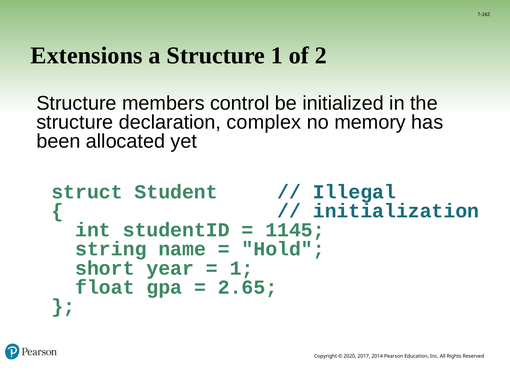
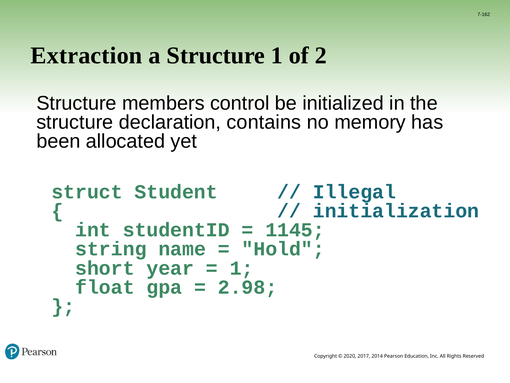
Extensions: Extensions -> Extraction
complex: complex -> contains
2.65: 2.65 -> 2.98
